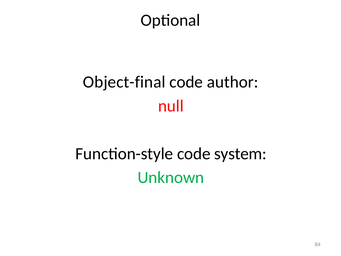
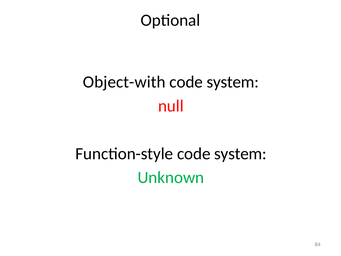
Object-final: Object-final -> Object-with
author at (233, 82): author -> system
